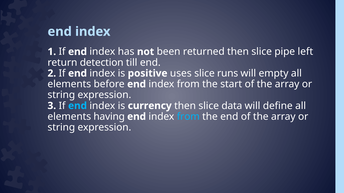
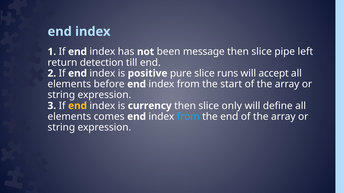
returned: returned -> message
uses: uses -> pure
empty: empty -> accept
end at (78, 106) colour: light blue -> yellow
data: data -> only
having: having -> comes
